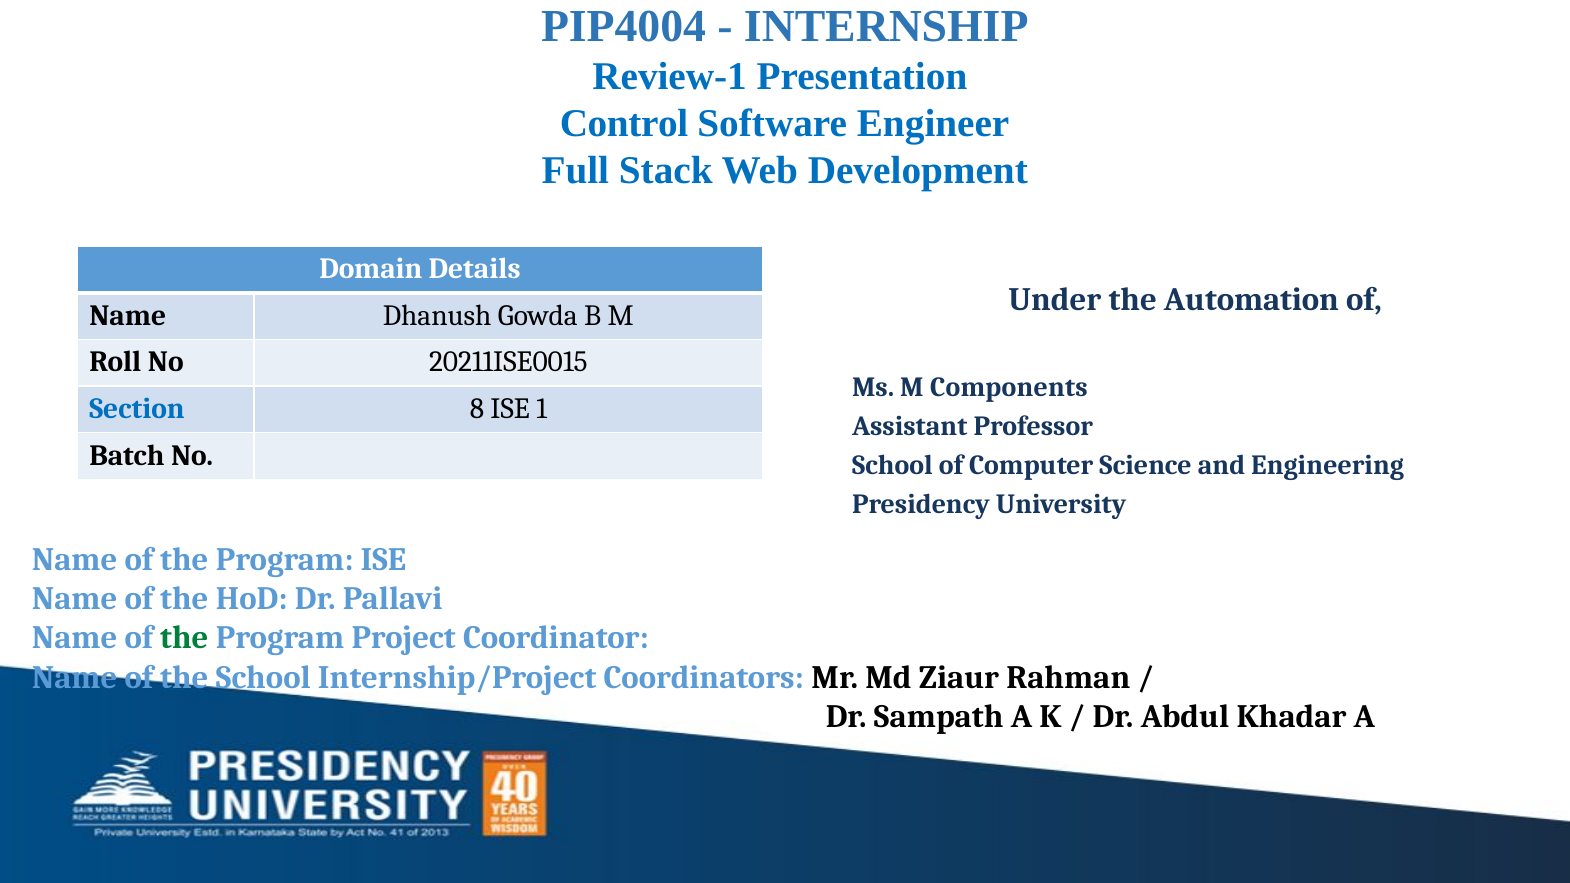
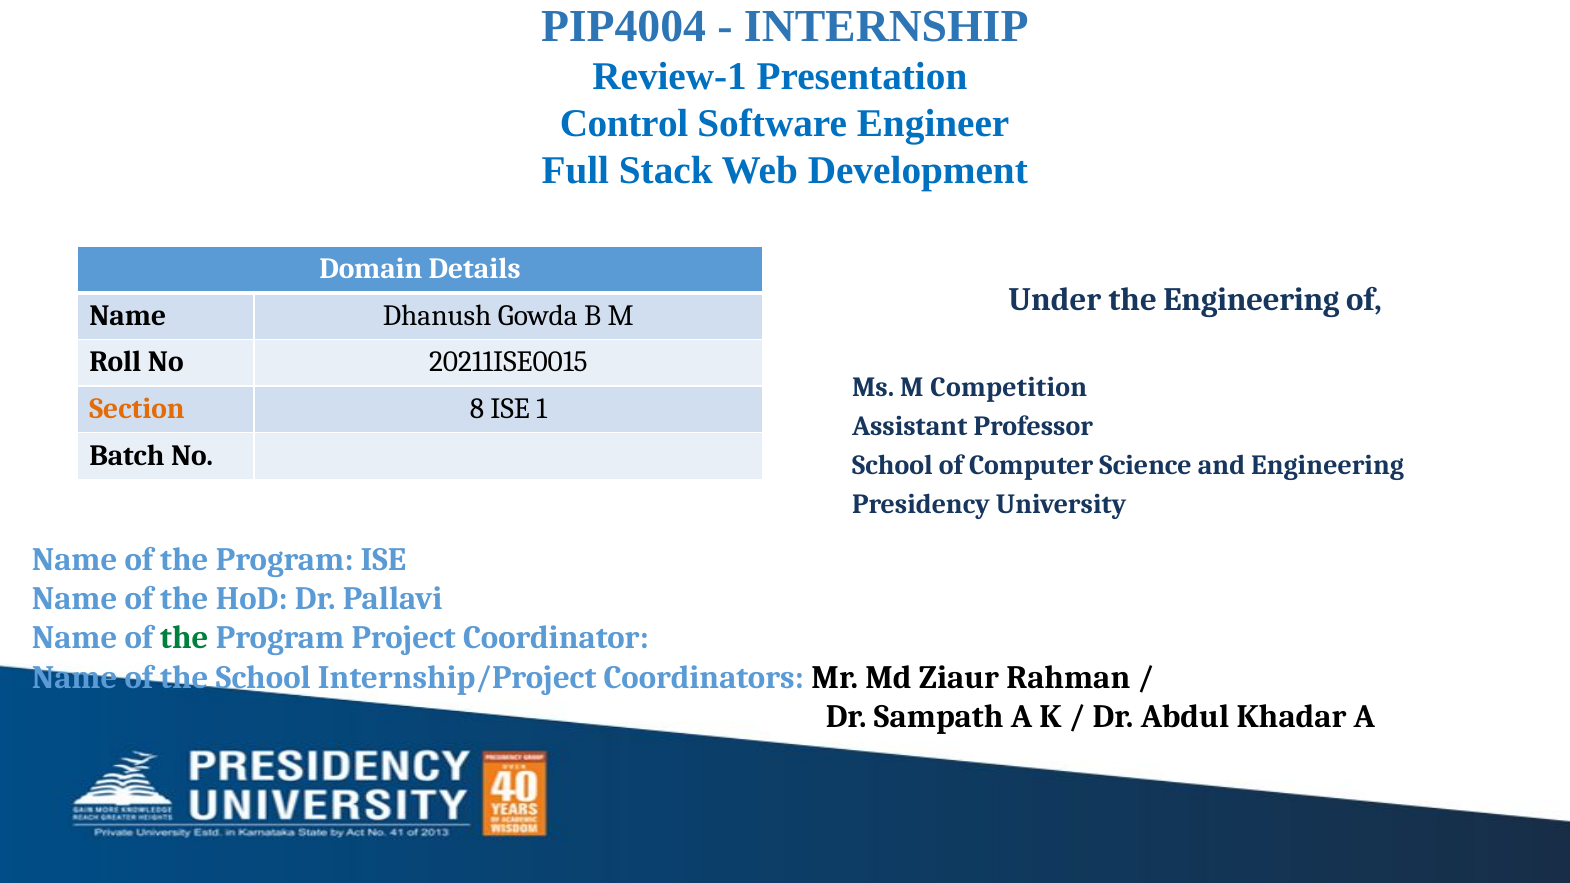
the Automation: Automation -> Engineering
Components: Components -> Competition
Section colour: blue -> orange
